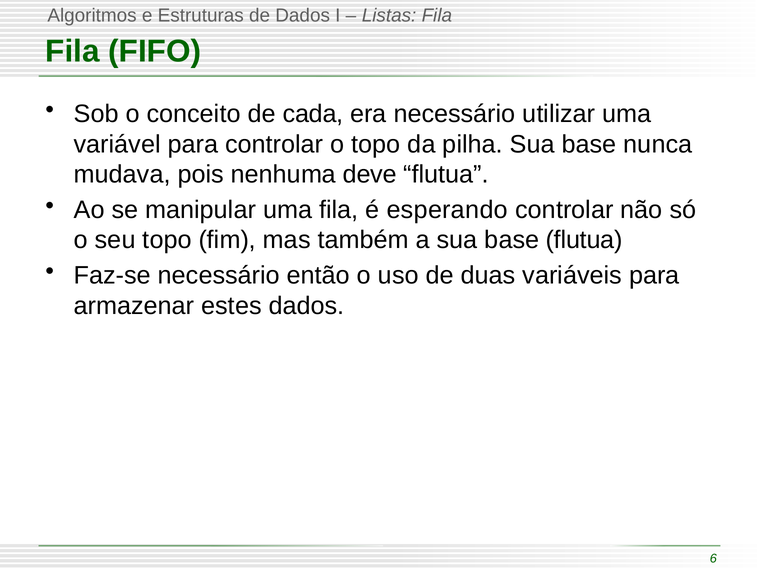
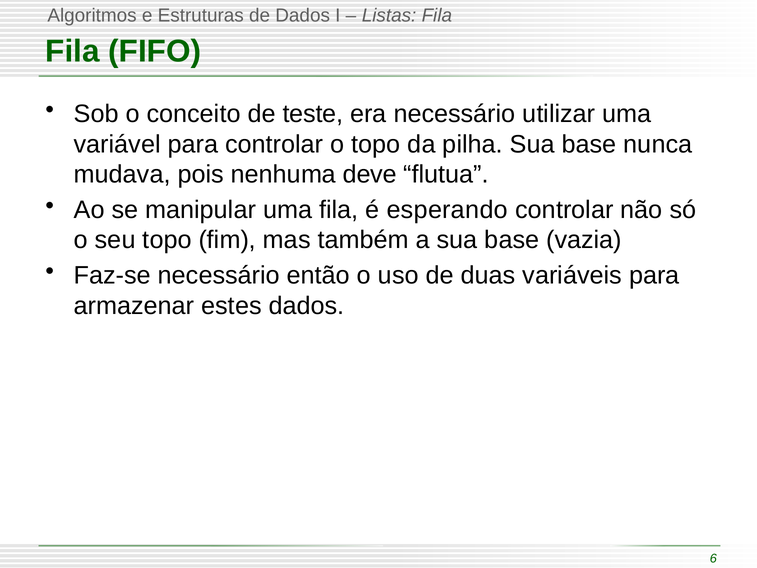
cada: cada -> teste
base flutua: flutua -> vazia
